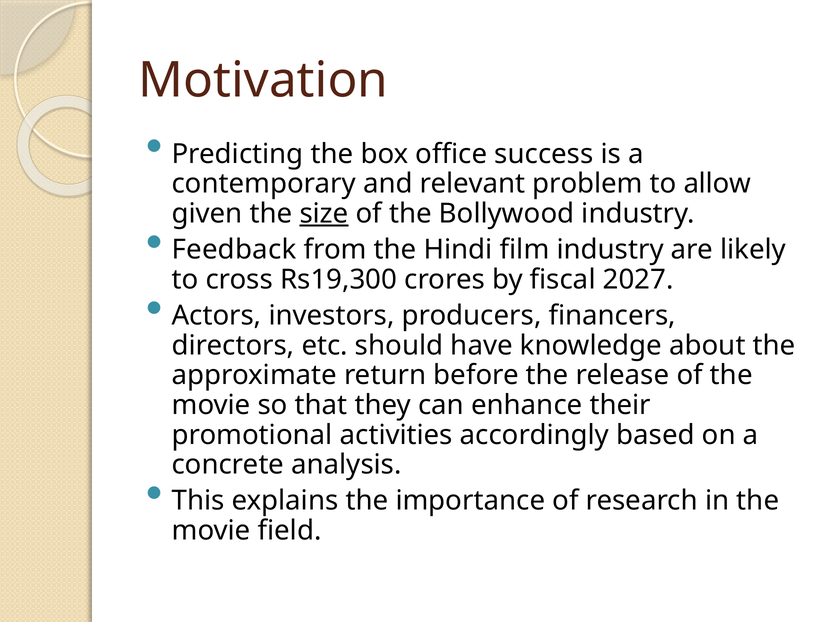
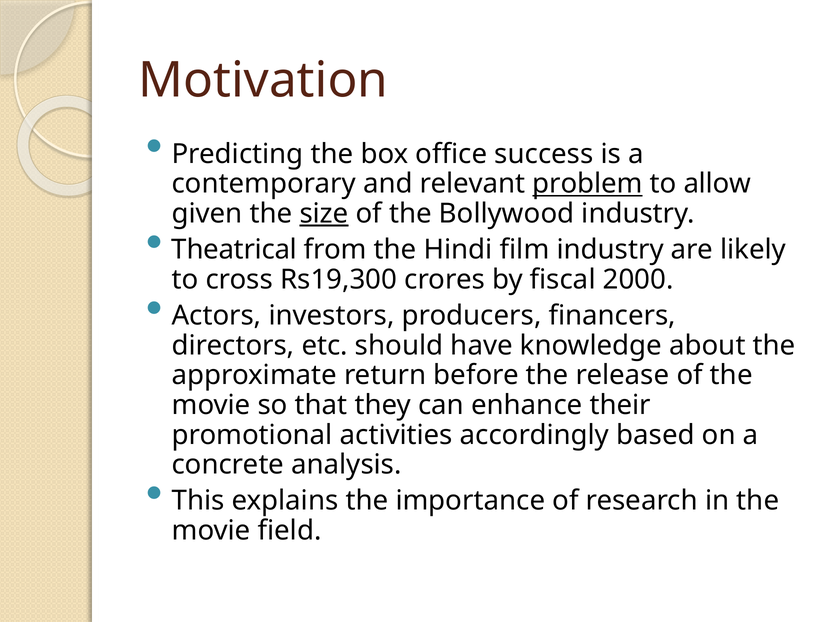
problem underline: none -> present
Feedback: Feedback -> Theatrical
2027: 2027 -> 2000
